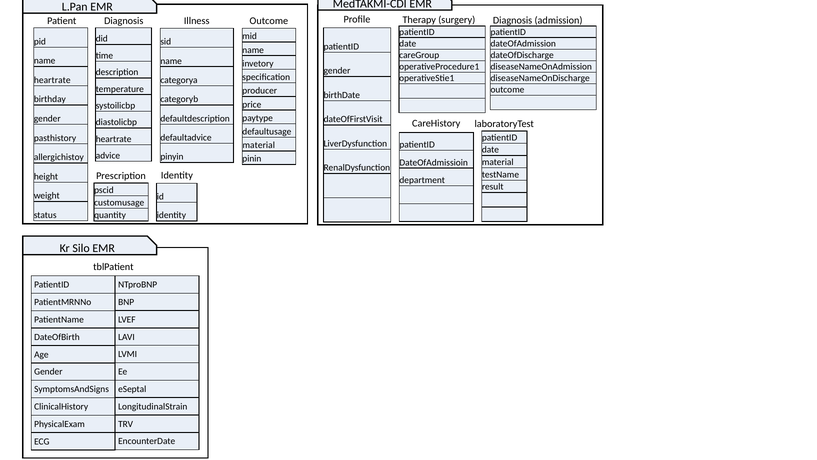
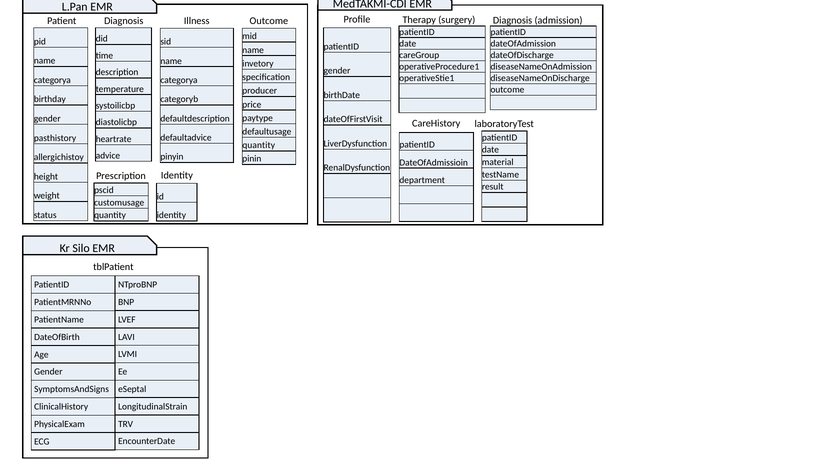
heartrate at (52, 80): heartrate -> categorya
material at (259, 145): material -> quantity
